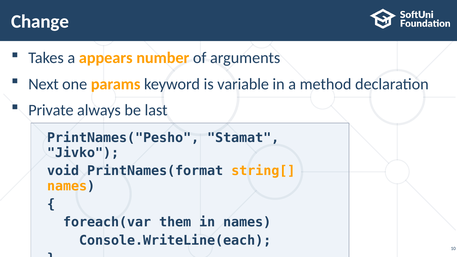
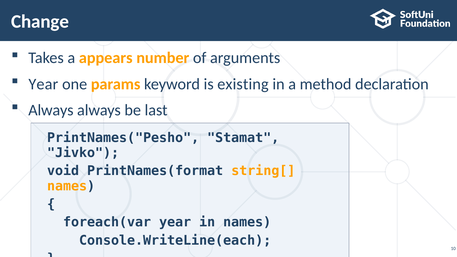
Next at (43, 84): Next -> Year
variable: variable -> existing
Private at (51, 110): Private -> Always
foreach(var them: them -> year
